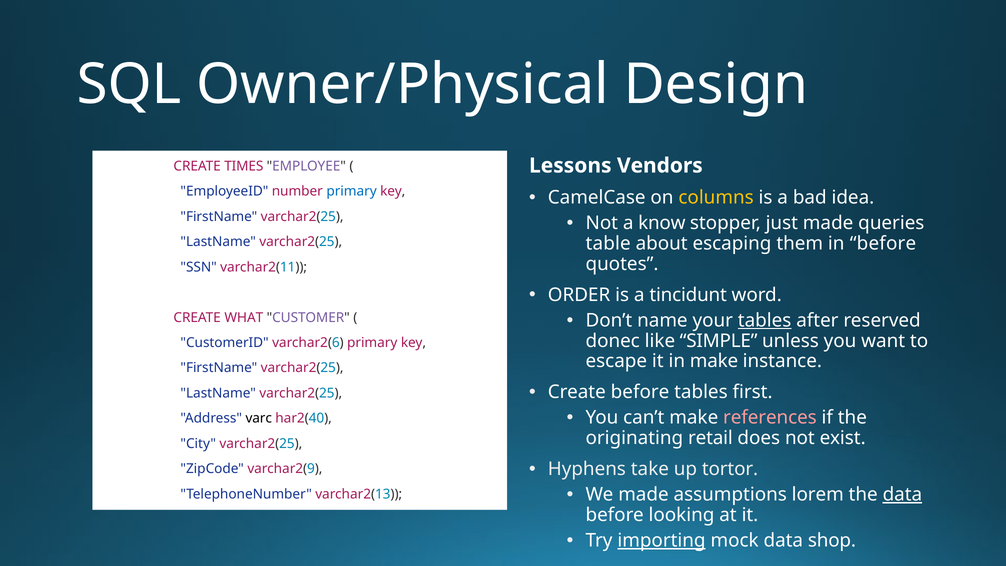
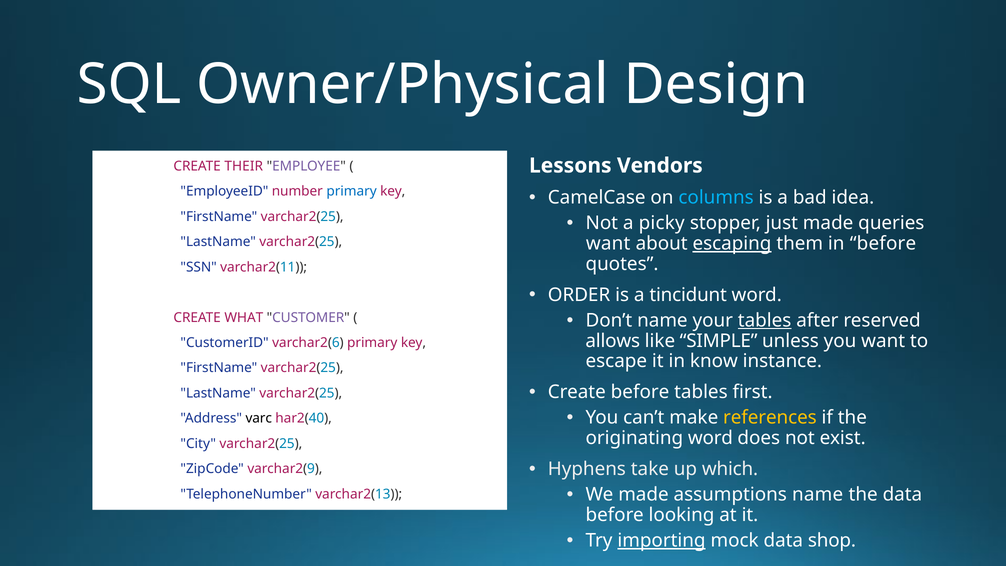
TIMES: TIMES -> THEIR
columns colour: yellow -> light blue
know: know -> picky
table at (608, 244): table -> want
escaping underline: none -> present
donec: donec -> allows
in make: make -> know
references colour: pink -> yellow
originating retail: retail -> word
tortor: tortor -> which
assumptions lorem: lorem -> name
data at (902, 495) underline: present -> none
